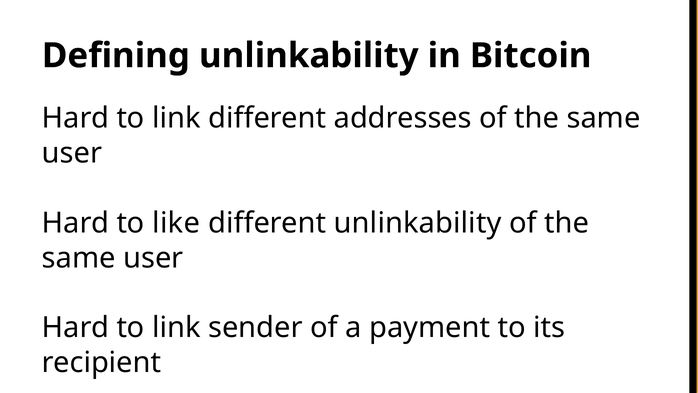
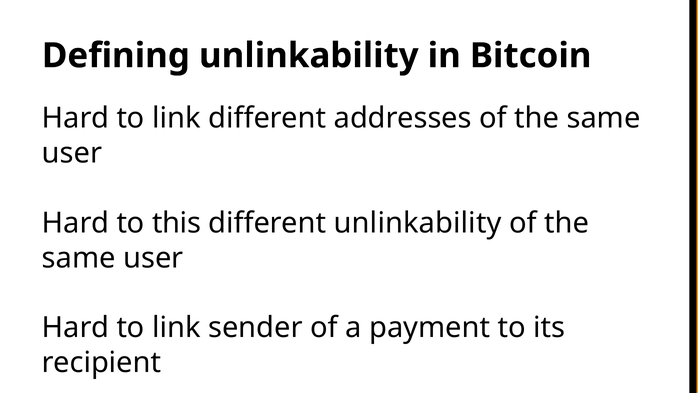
like: like -> this
